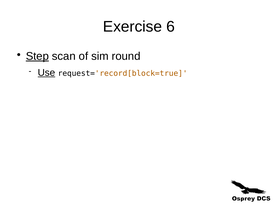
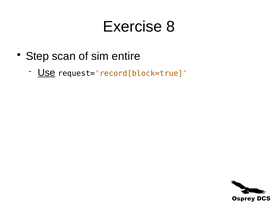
6: 6 -> 8
Step underline: present -> none
round: round -> entire
